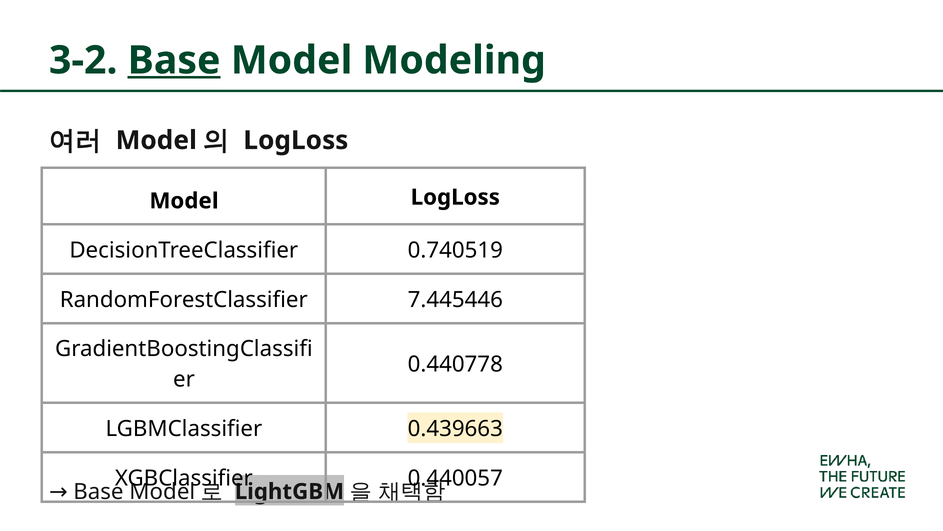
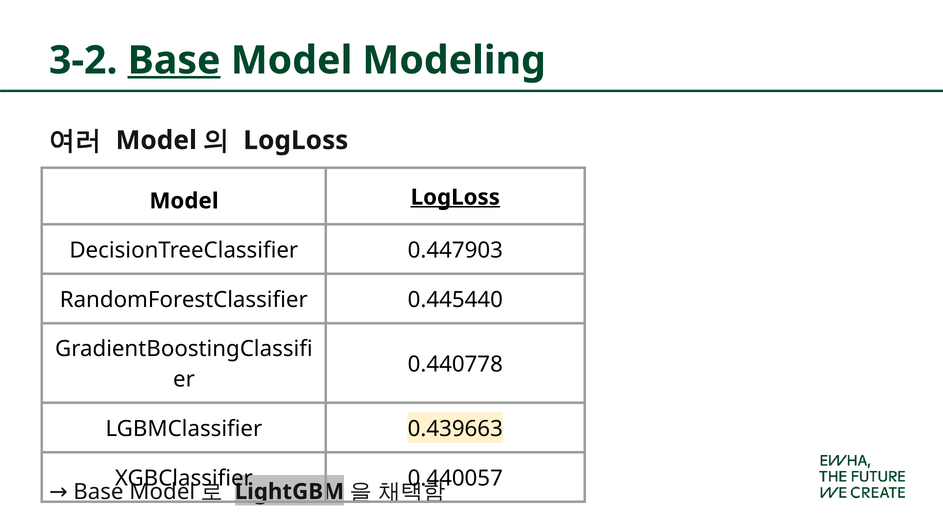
LogLoss at (455, 197) underline: none -> present
0.740519: 0.740519 -> 0.447903
7.445446: 7.445446 -> 0.445440
